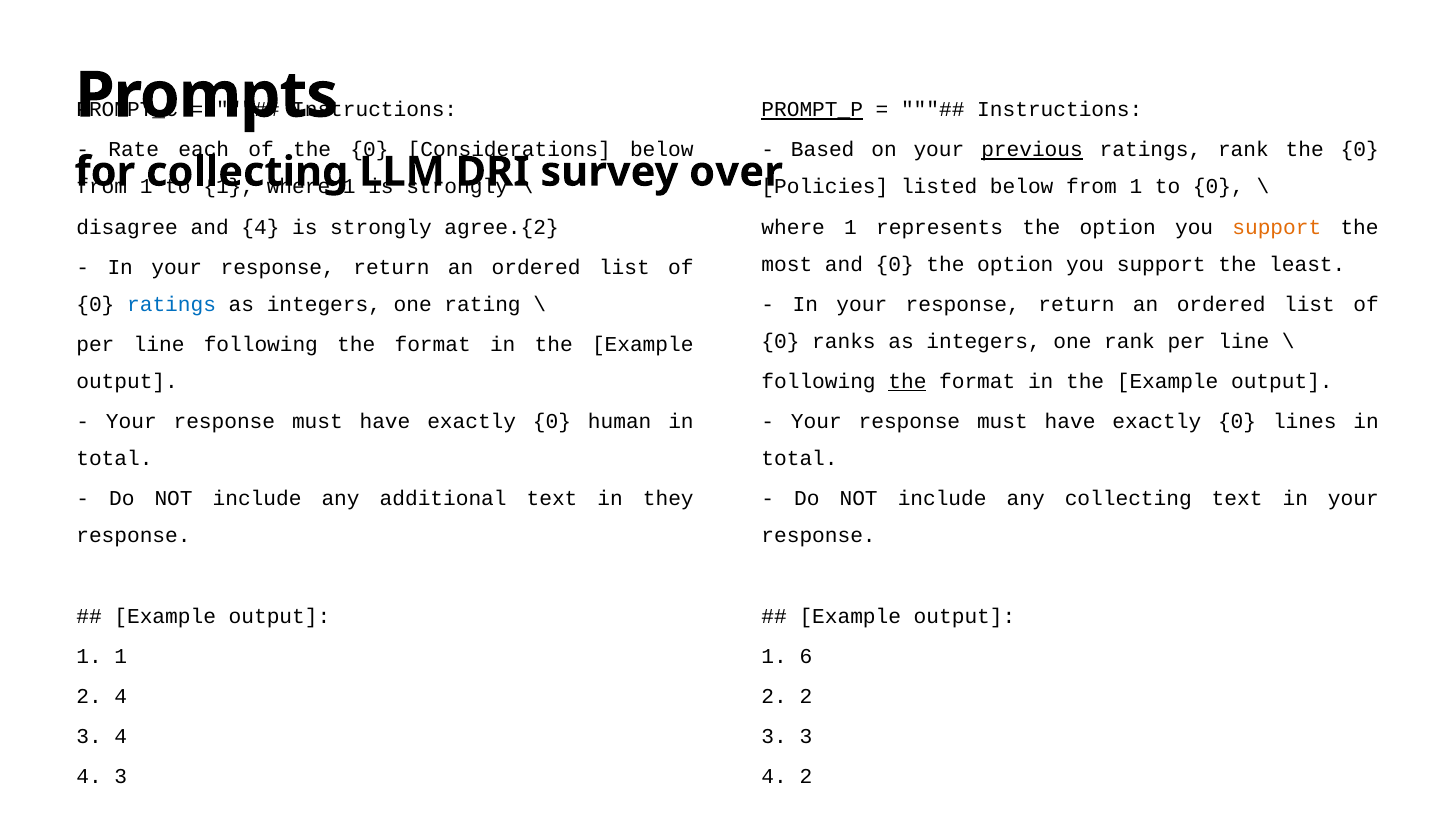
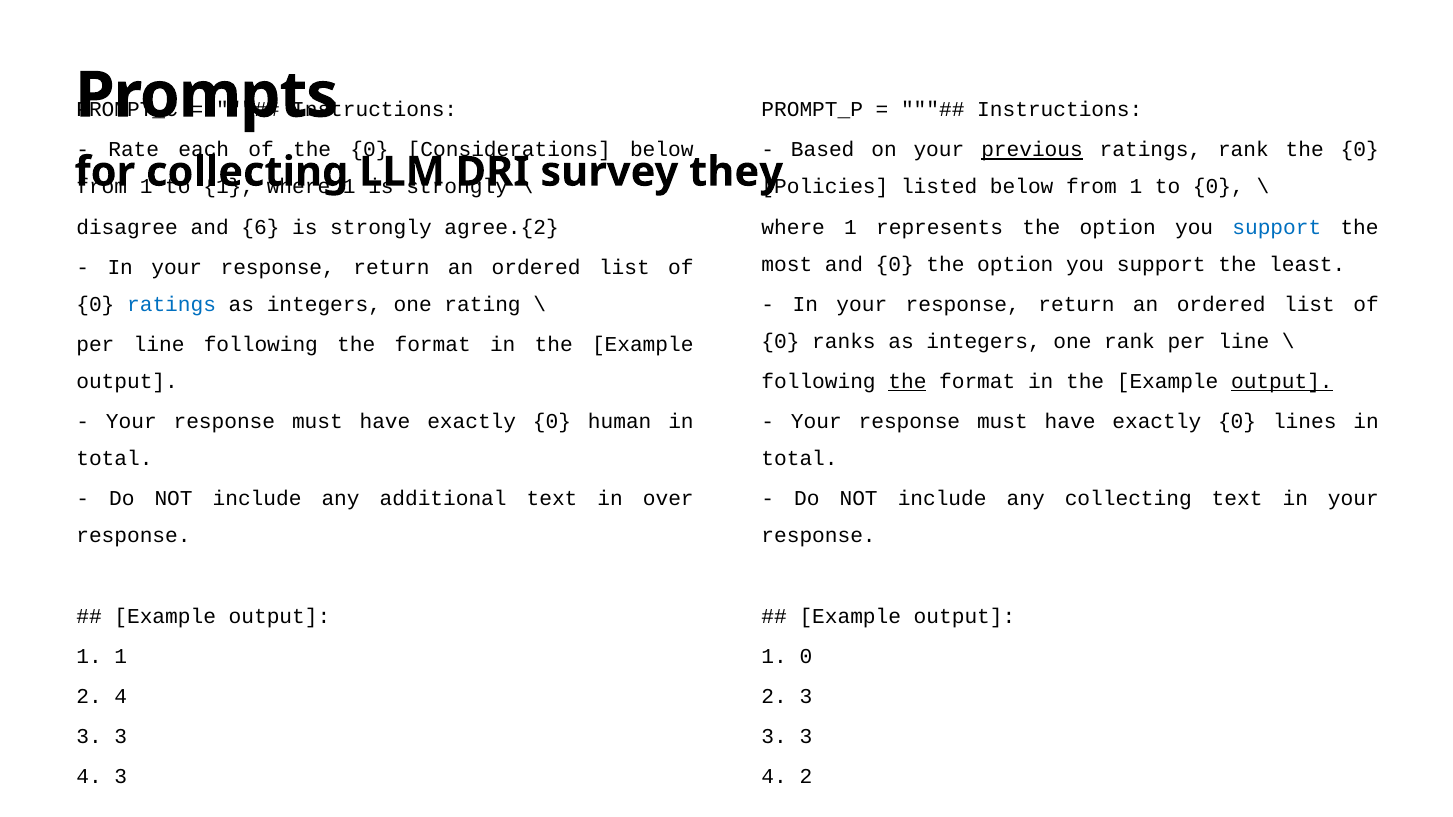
PROMPT_P underline: present -> none
over: over -> they
and 4: 4 -> 6
support at (1277, 227) colour: orange -> blue
output at (1282, 382) underline: none -> present
they: they -> over
1 6: 6 -> 0
2 2: 2 -> 3
4 at (121, 737): 4 -> 3
